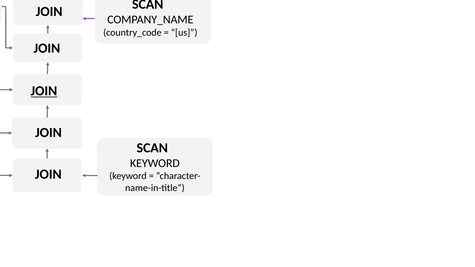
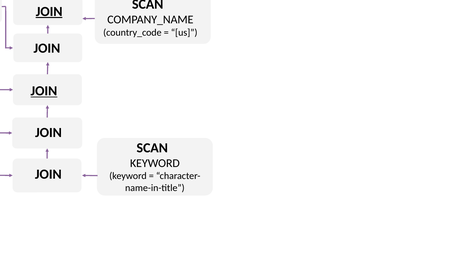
JOIN at (49, 12) underline: none -> present
